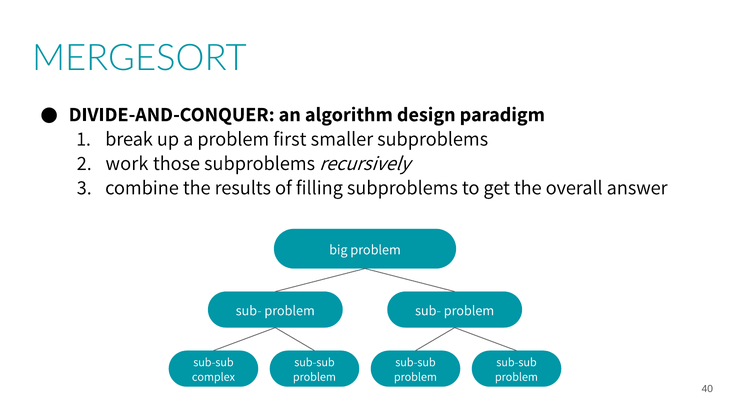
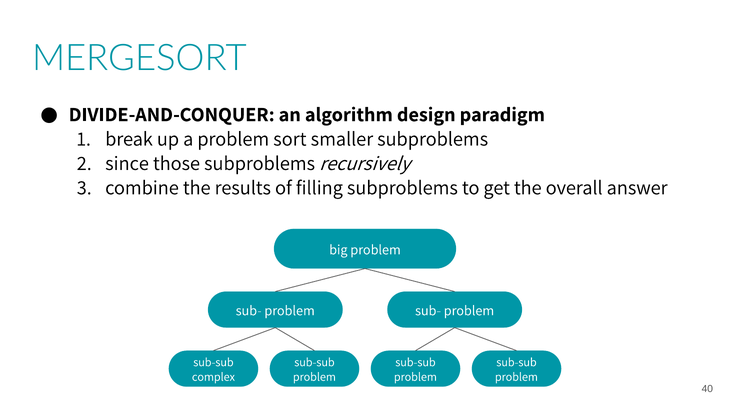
first: first -> sort
work: work -> since
